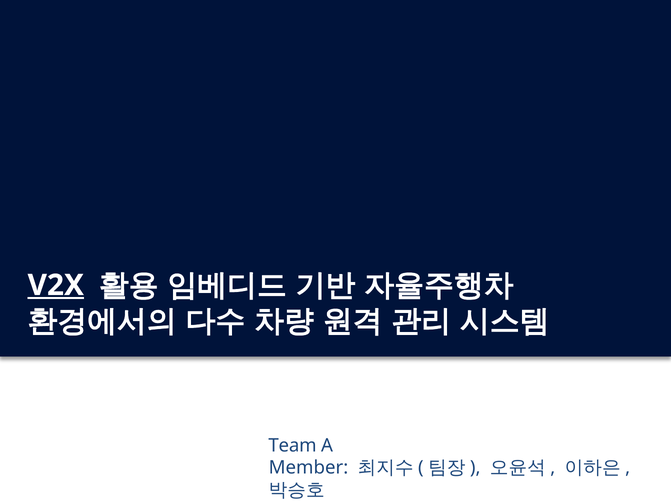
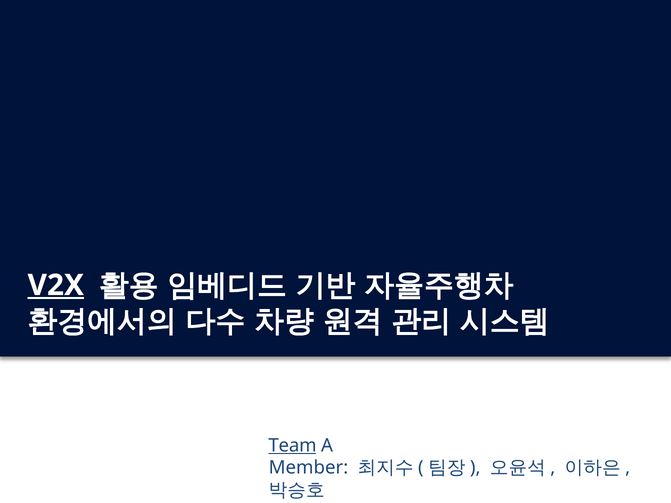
Team underline: none -> present
